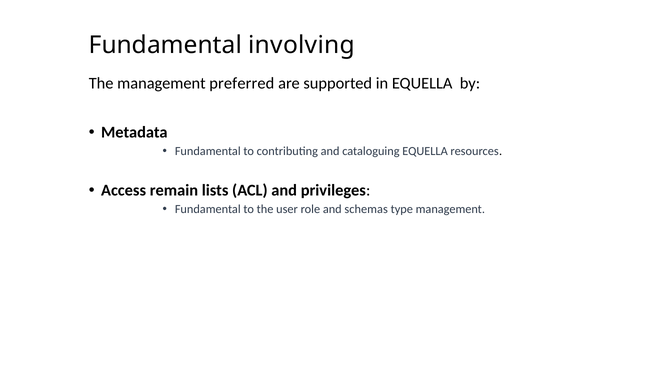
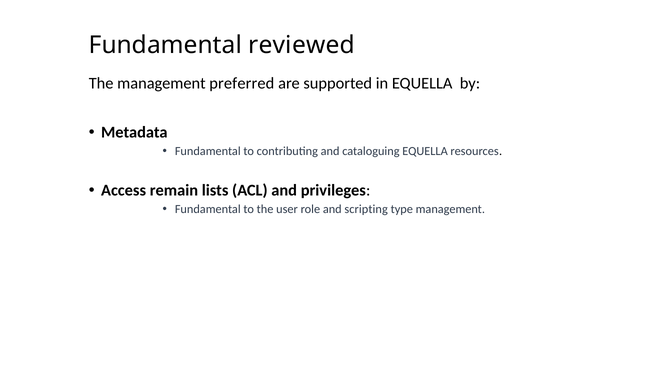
involving: involving -> reviewed
schemas: schemas -> scripting
